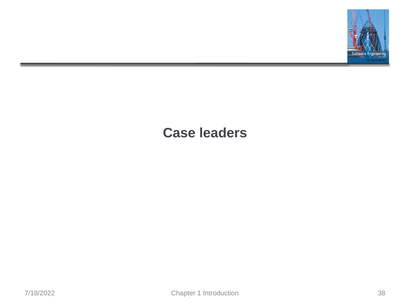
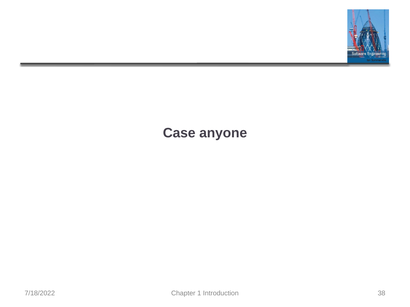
leaders: leaders -> anyone
